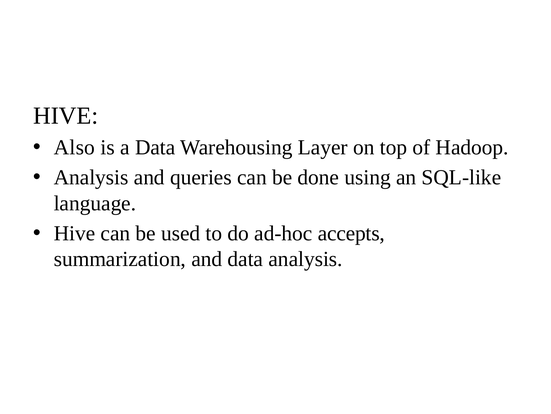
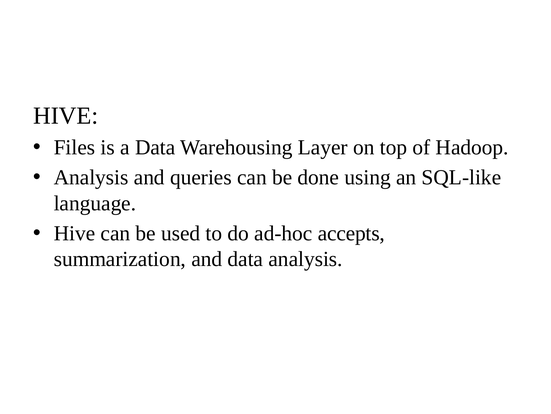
Also: Also -> Files
